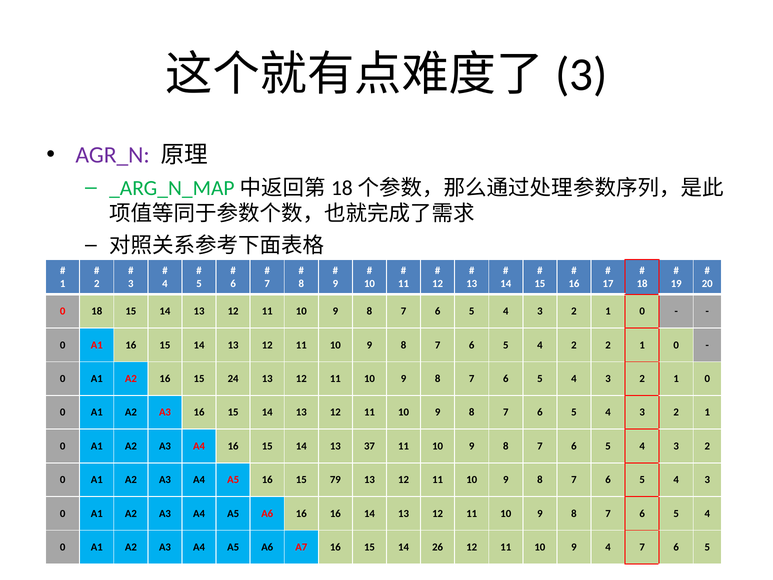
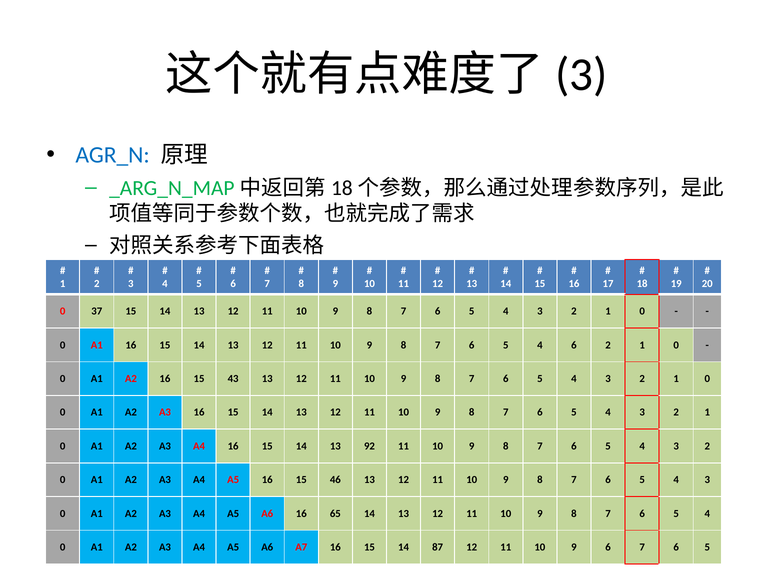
AGR_N colour: purple -> blue
0 18: 18 -> 37
4 2: 2 -> 6
24: 24 -> 43
37: 37 -> 92
79: 79 -> 46
16 16: 16 -> 65
26: 26 -> 87
9 4: 4 -> 6
